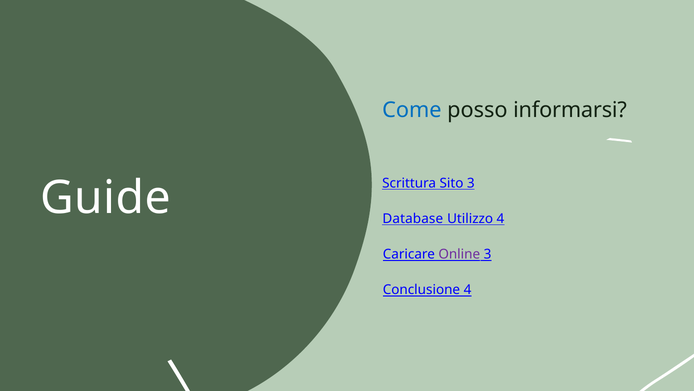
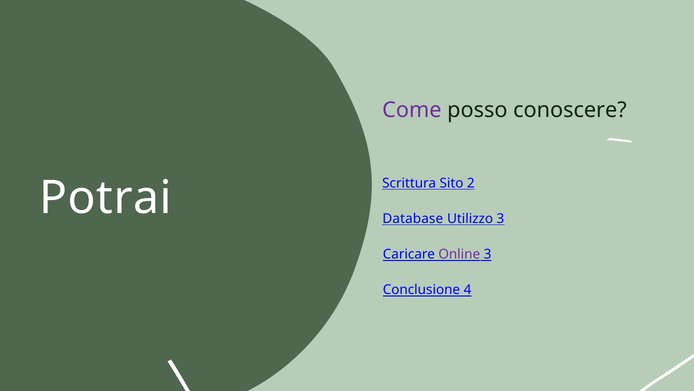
Come colour: blue -> purple
informarsi: informarsi -> conoscere
Guide: Guide -> Potrai
Sito 3: 3 -> 2
Utilizzo 4: 4 -> 3
